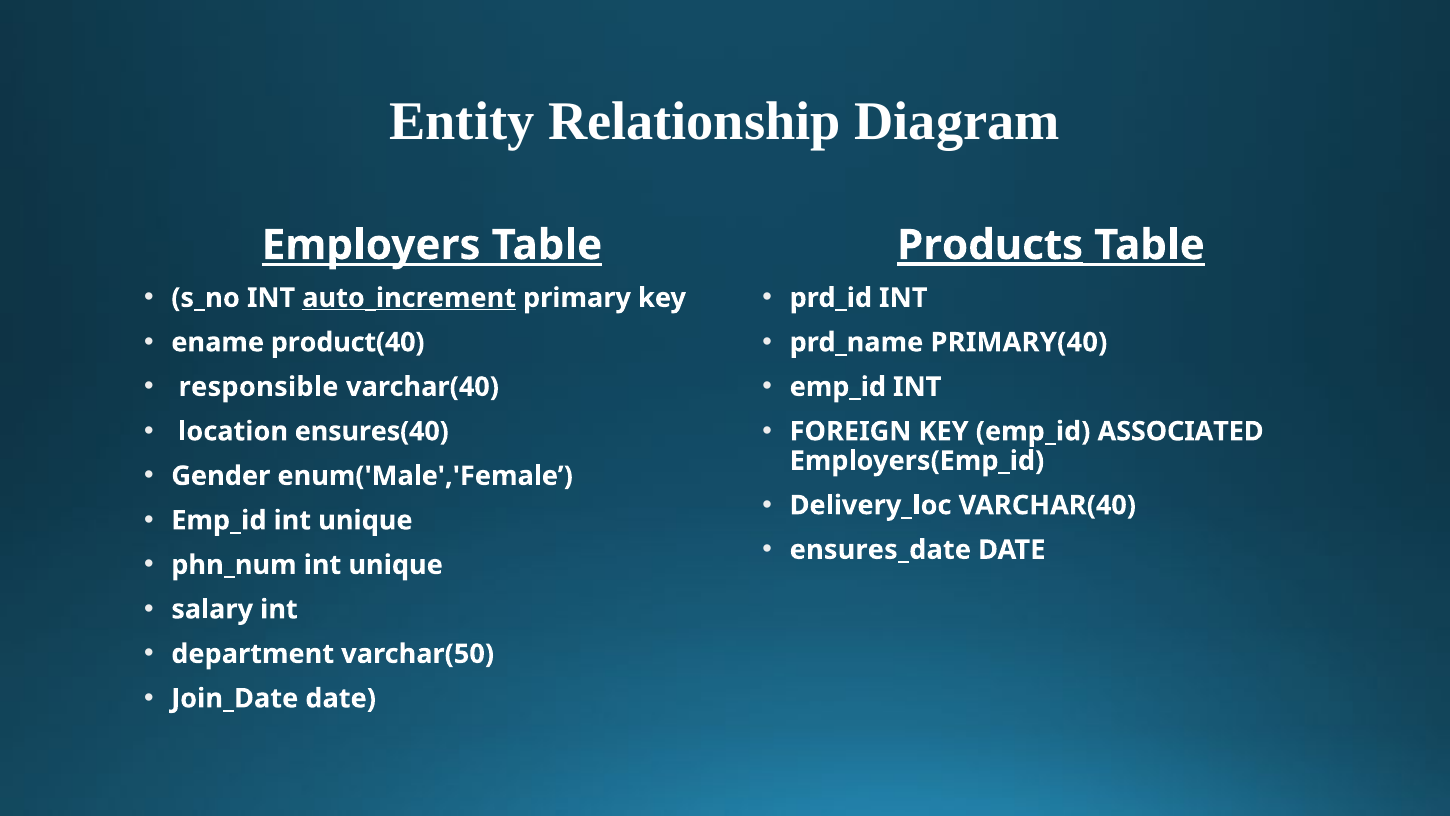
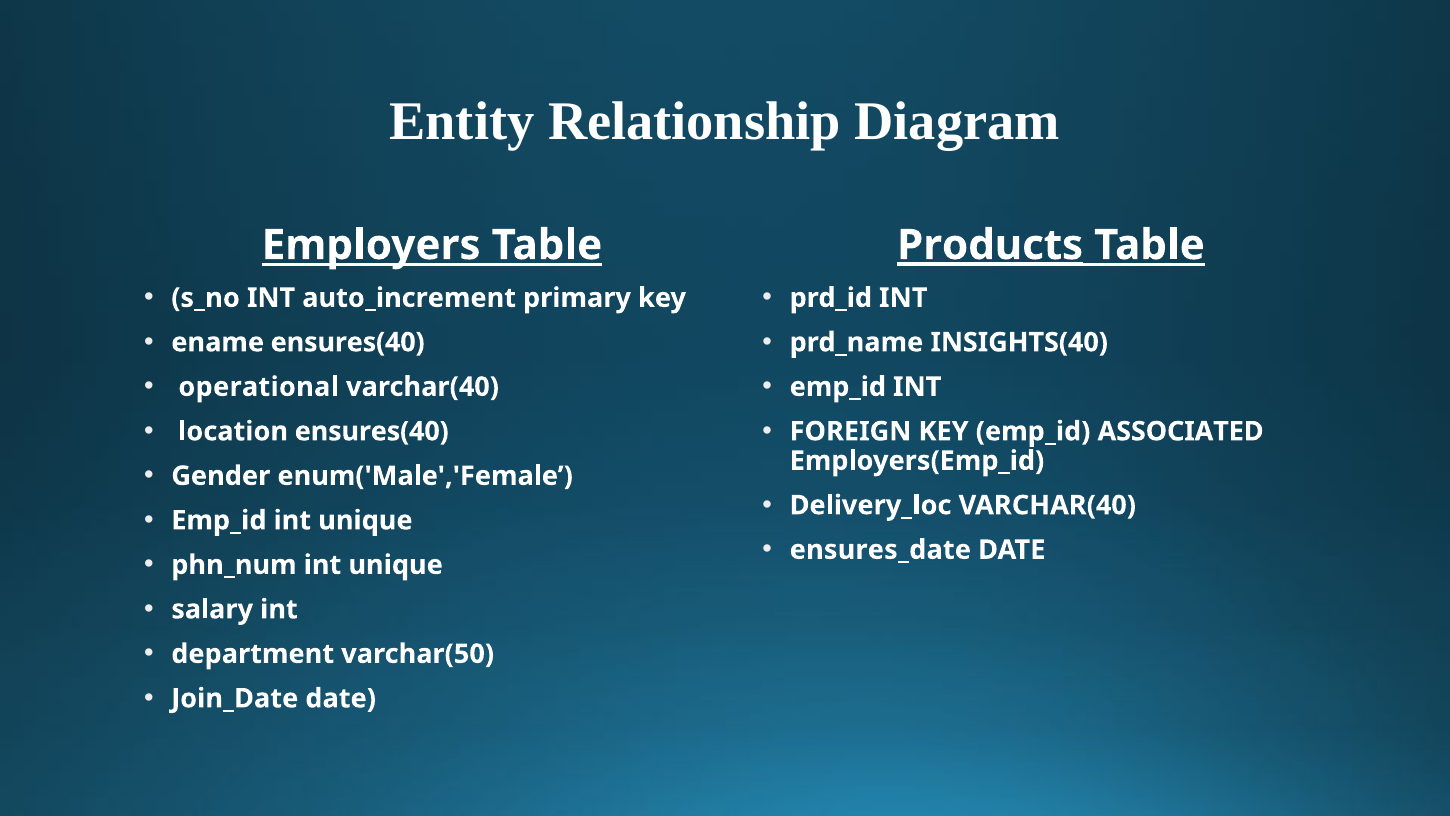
auto_increment underline: present -> none
ename product(40: product(40 -> ensures(40
PRIMARY(40: PRIMARY(40 -> INSIGHTS(40
responsible: responsible -> operational
